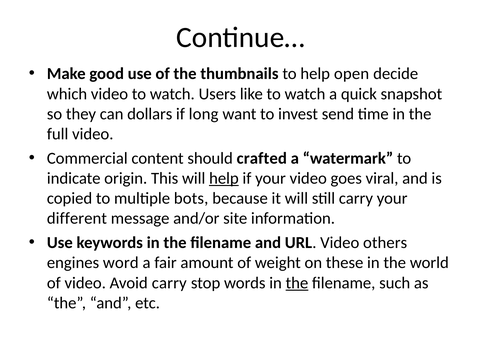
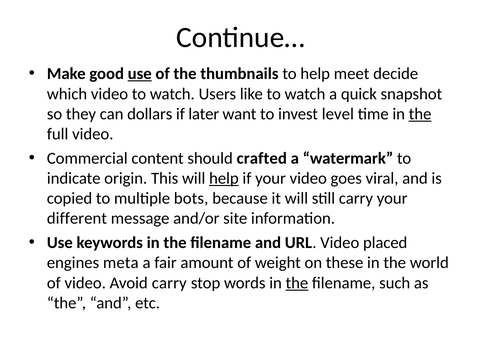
use at (140, 74) underline: none -> present
open: open -> meet
long: long -> later
send: send -> level
the at (420, 114) underline: none -> present
others: others -> placed
word: word -> meta
